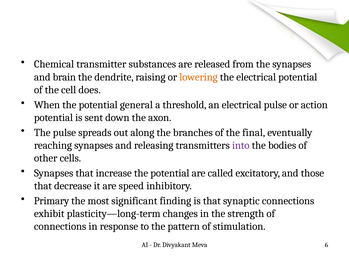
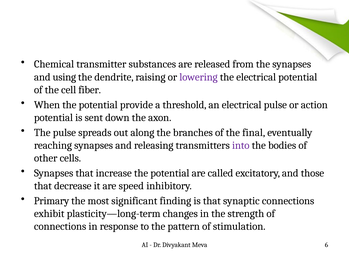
brain: brain -> using
lowering colour: orange -> purple
does: does -> fiber
general: general -> provide
